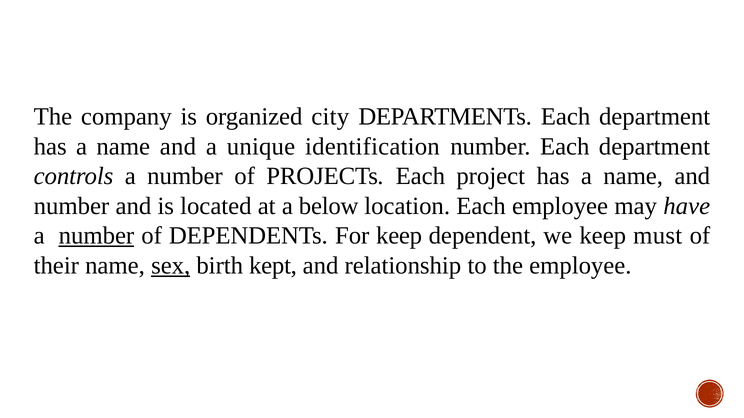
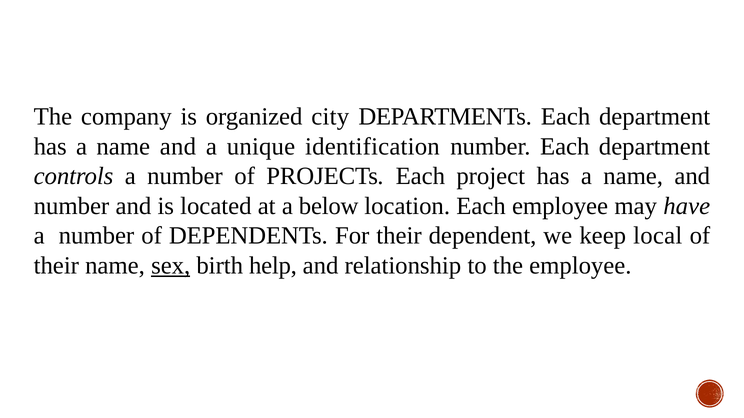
number at (96, 236) underline: present -> none
For keep: keep -> their
must: must -> local
kept: kept -> help
